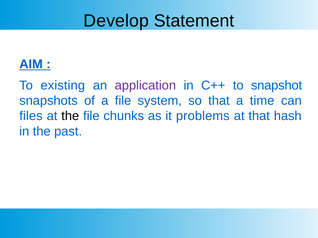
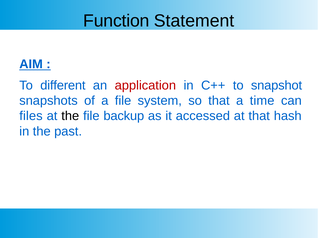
Develop: Develop -> Function
existing: existing -> different
application colour: purple -> red
chunks: chunks -> backup
problems: problems -> accessed
